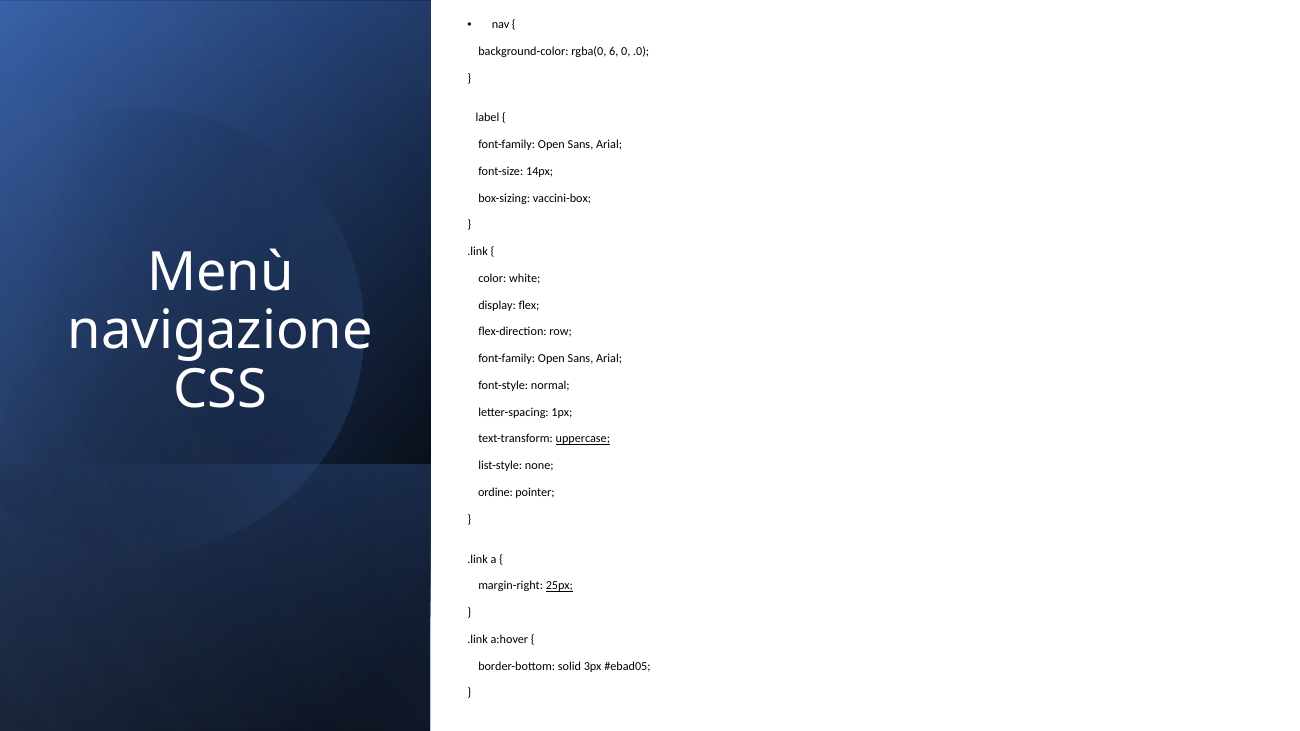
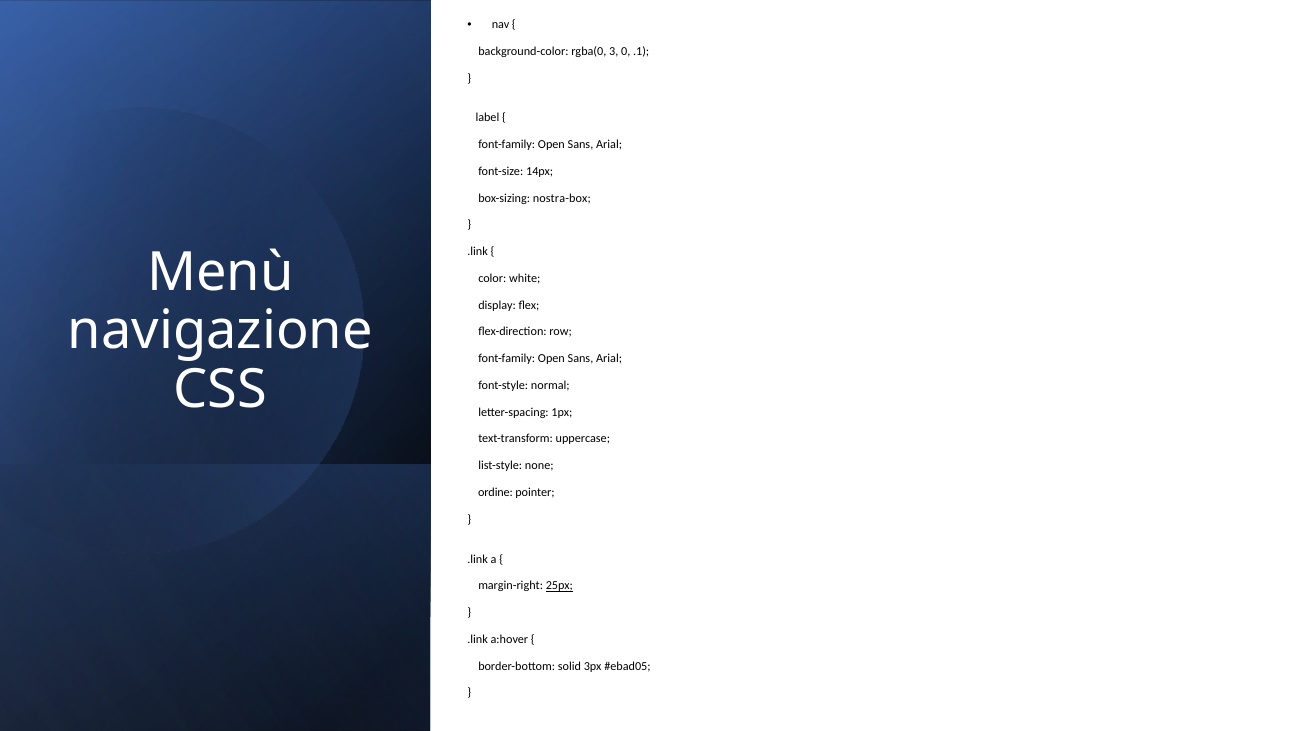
6: 6 -> 3
.0: .0 -> .1
vaccini-box: vaccini-box -> nostra-box
uppercase underline: present -> none
